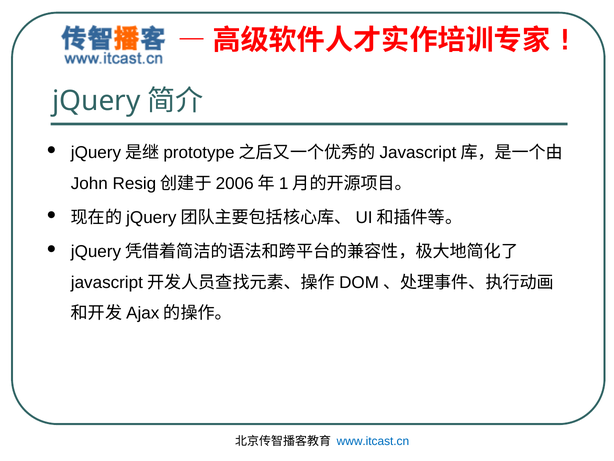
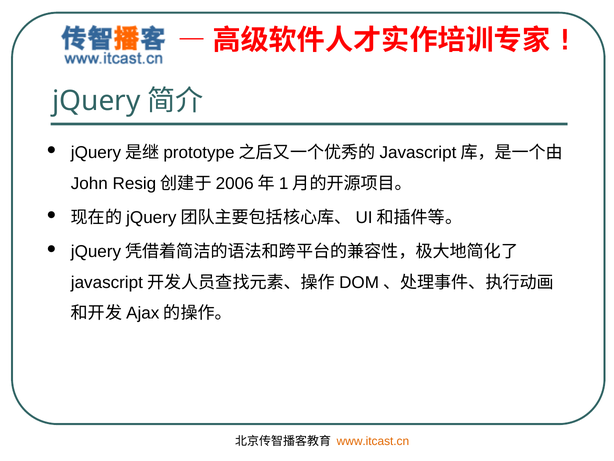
www.itcast.cn colour: blue -> orange
